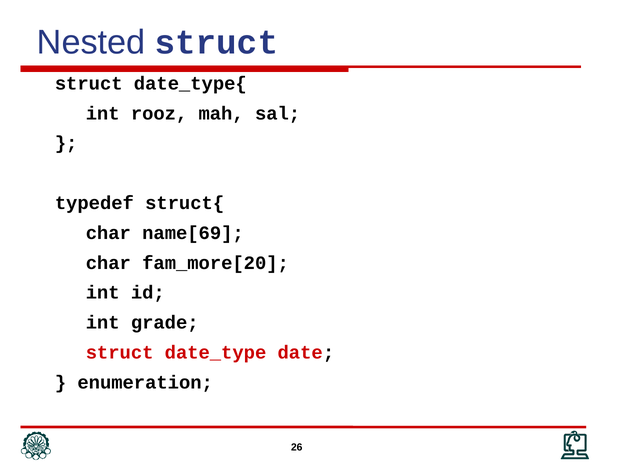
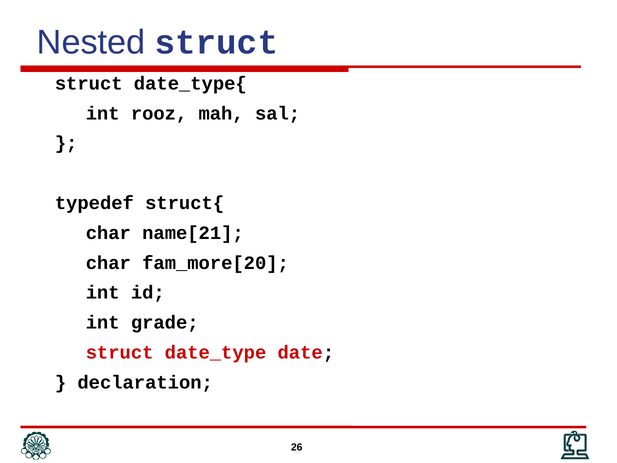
name[69: name[69 -> name[21
enumeration: enumeration -> declaration
